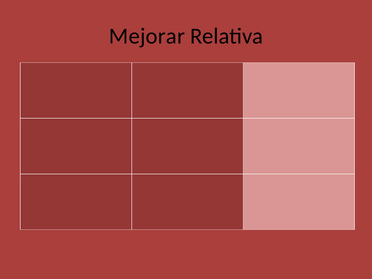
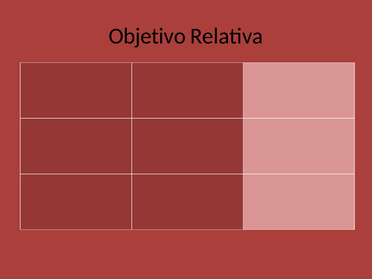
Mejorar: Mejorar -> Objetivo
